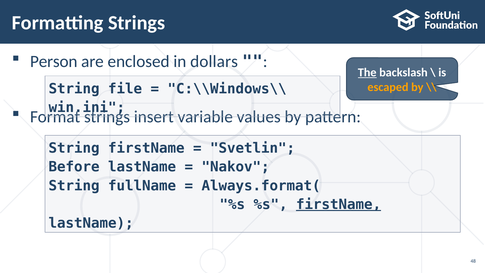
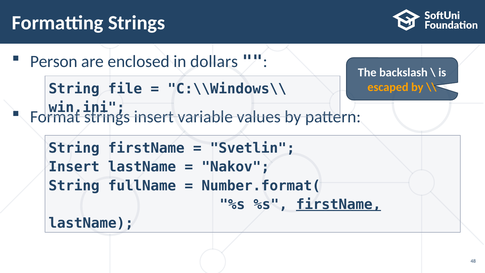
The underline: present -> none
Before at (74, 167): Before -> Insert
Always.format(: Always.format( -> Number.format(
